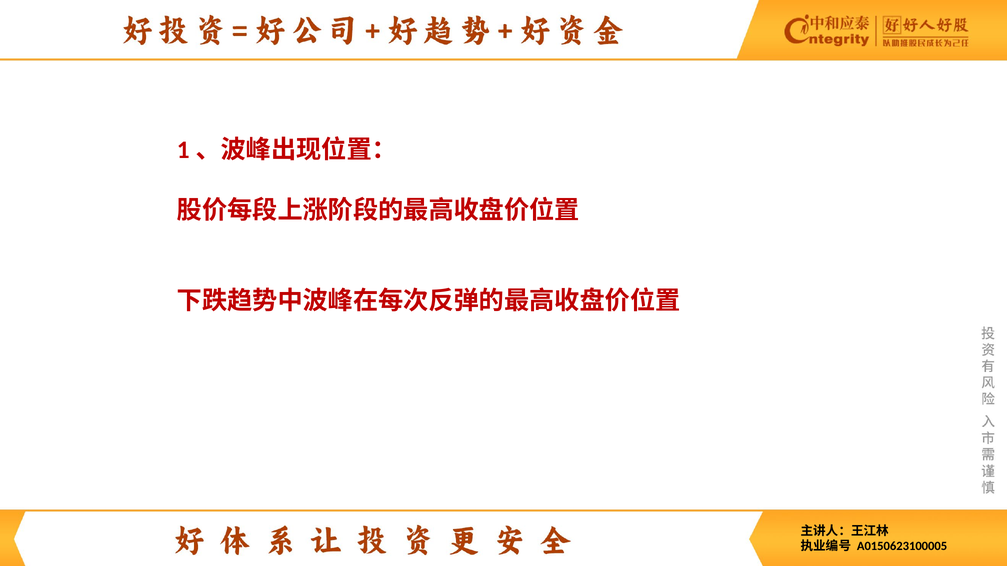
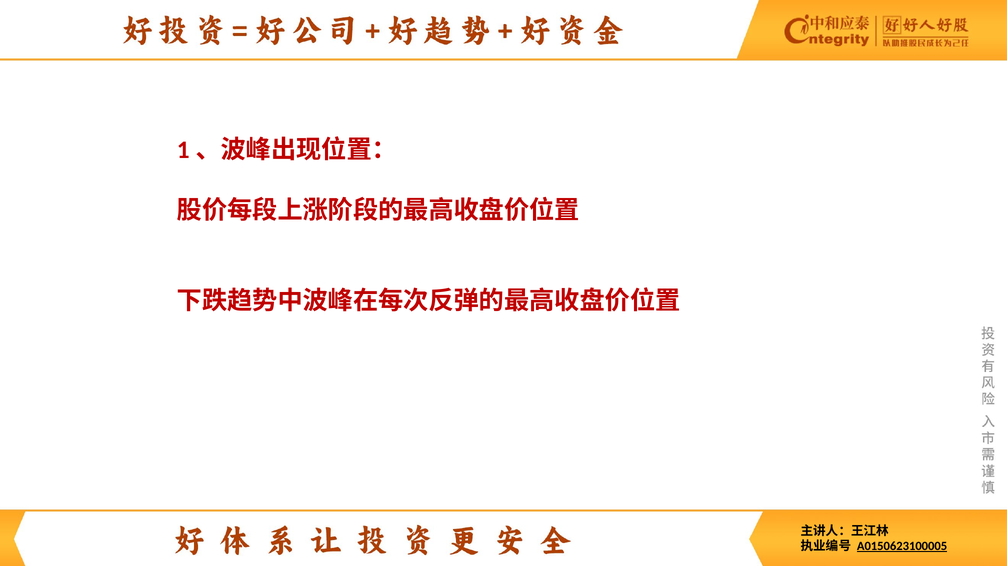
A0150623100005 underline: none -> present
